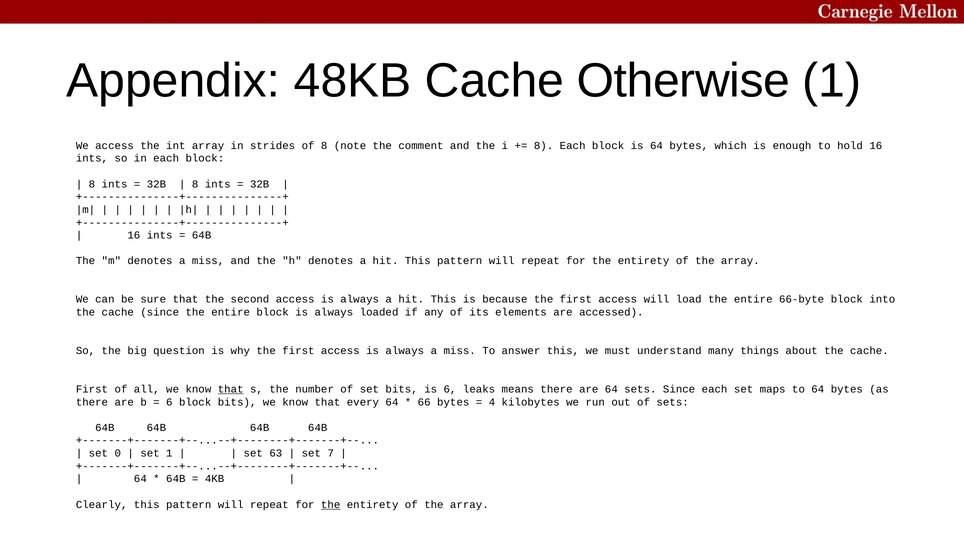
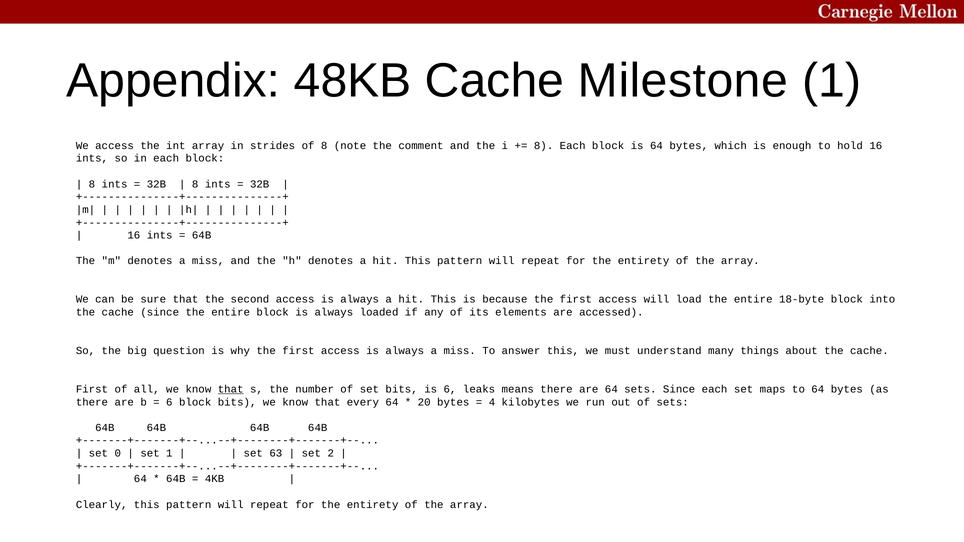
Otherwise: Otherwise -> Milestone
66-byte: 66-byte -> 18-byte
66: 66 -> 20
7: 7 -> 2
the at (331, 505) underline: present -> none
